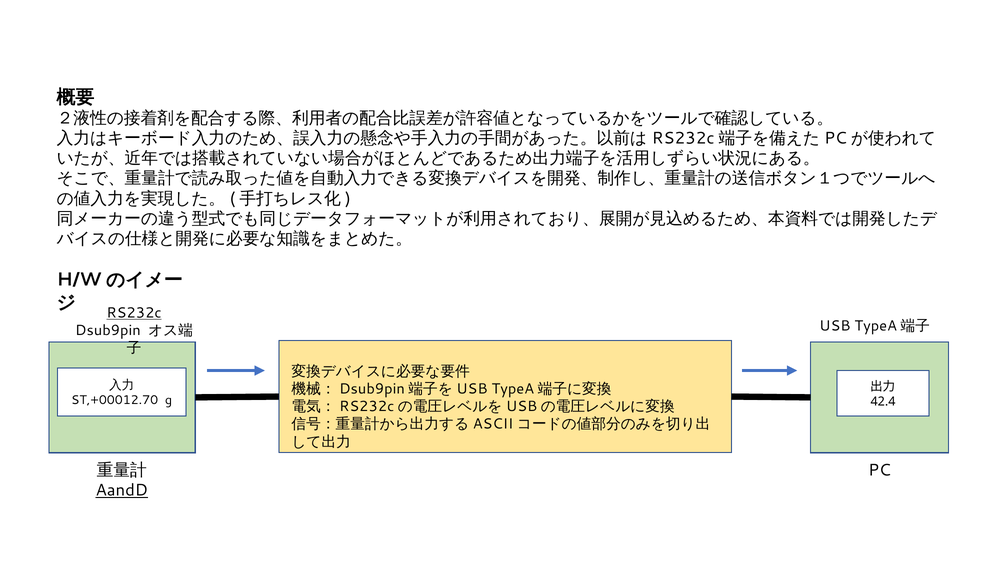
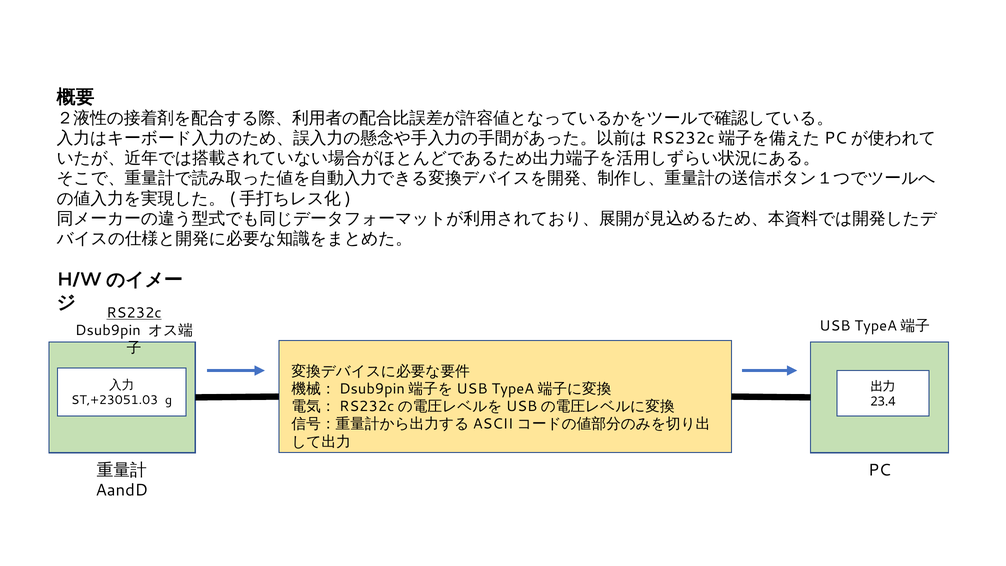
ST,+00012.70: ST,+00012.70 -> ST,+23051.03
42.4: 42.4 -> 23.4
AandD underline: present -> none
